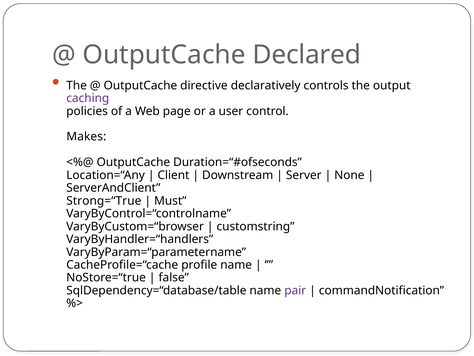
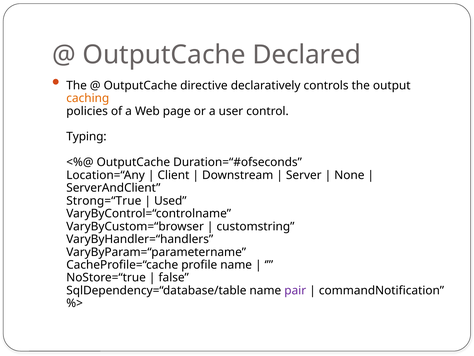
caching colour: purple -> orange
Makes: Makes -> Typing
Must: Must -> Used
